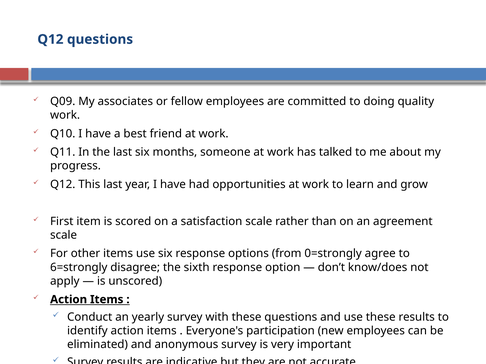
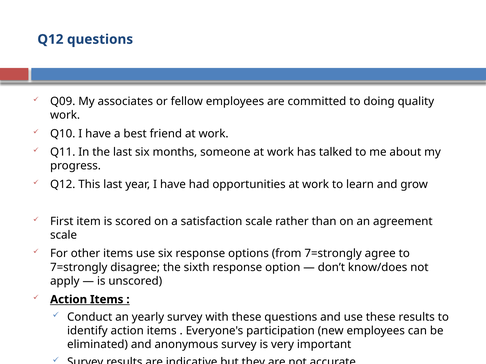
from 0=strongly: 0=strongly -> 7=strongly
6=strongly at (79, 268): 6=strongly -> 7=strongly
